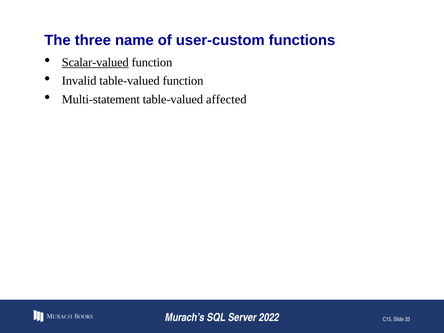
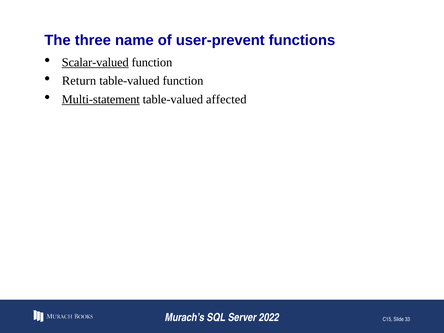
user-custom: user-custom -> user-prevent
Invalid: Invalid -> Return
Multi-statement underline: none -> present
